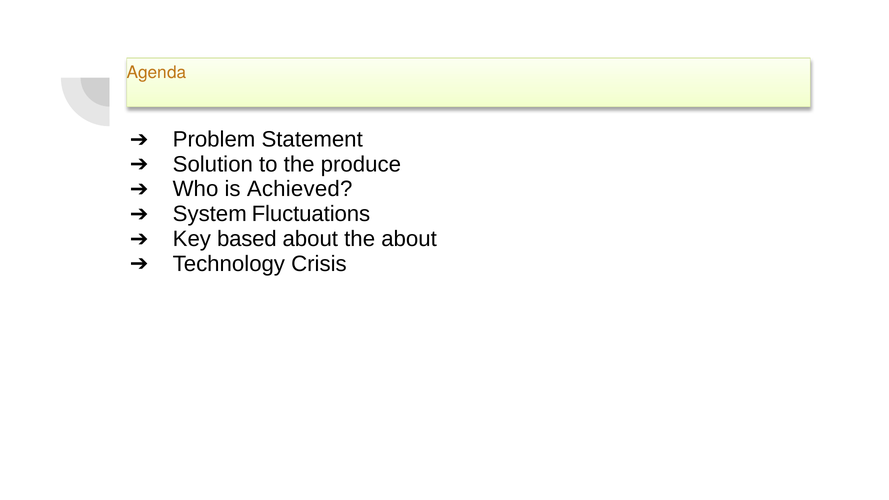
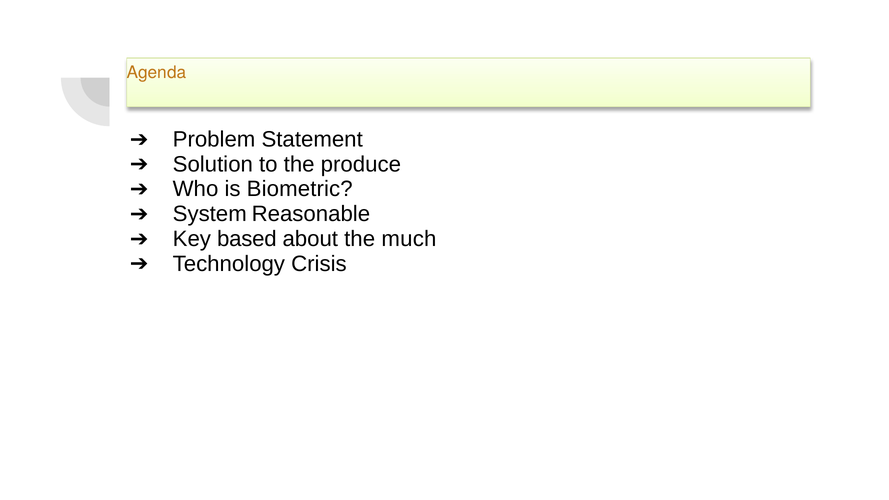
Achieved: Achieved -> Biometric
Fluctuations: Fluctuations -> Reasonable
the about: about -> much
